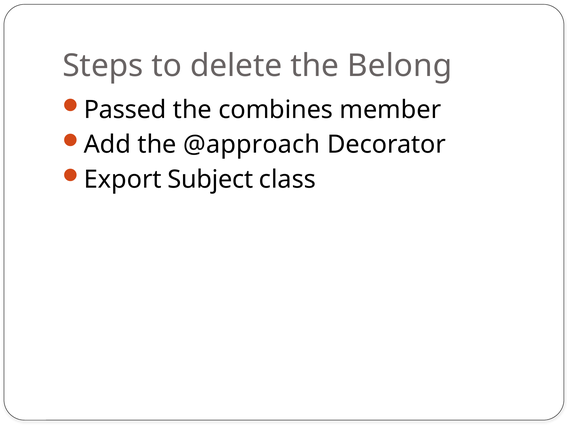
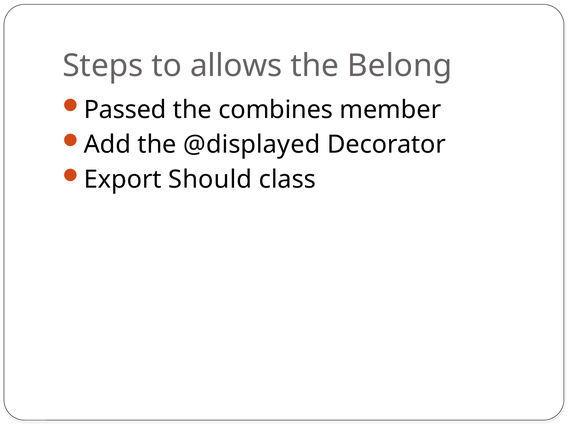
delete: delete -> allows
@approach: @approach -> @displayed
Subject: Subject -> Should
